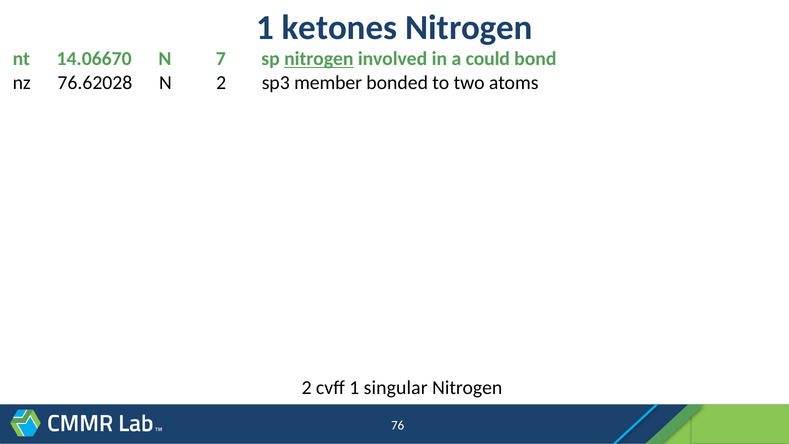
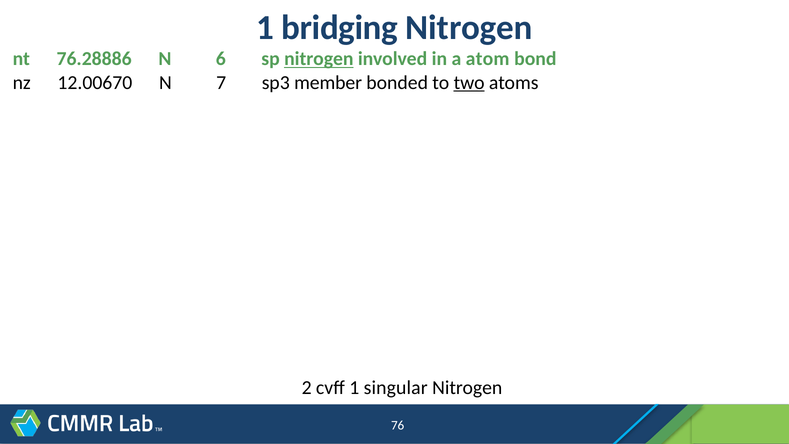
ketones: ketones -> bridging
14.06670: 14.06670 -> 76.28886
7: 7 -> 6
could: could -> atom
76.62028: 76.62028 -> 12.00670
N 2: 2 -> 7
two underline: none -> present
